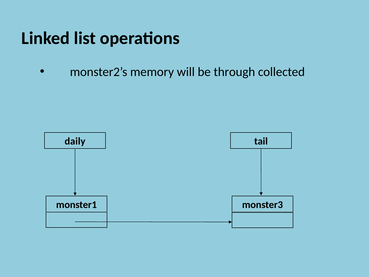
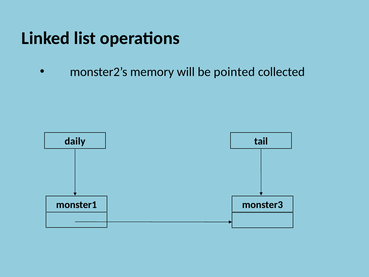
through: through -> pointed
